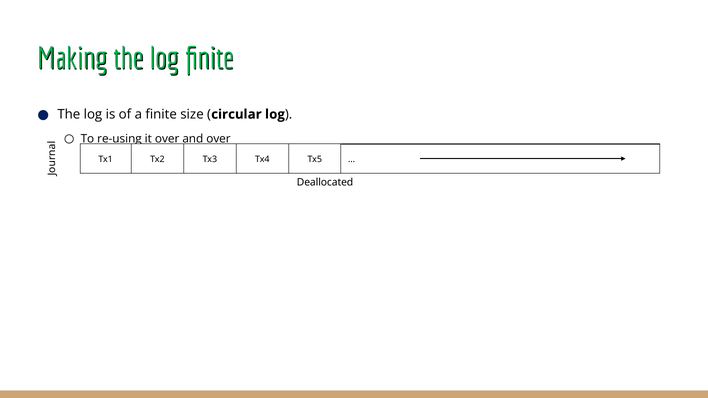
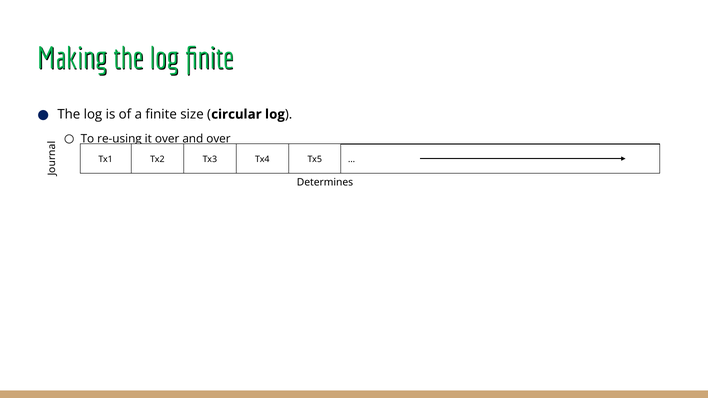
Deallocated: Deallocated -> Determines
